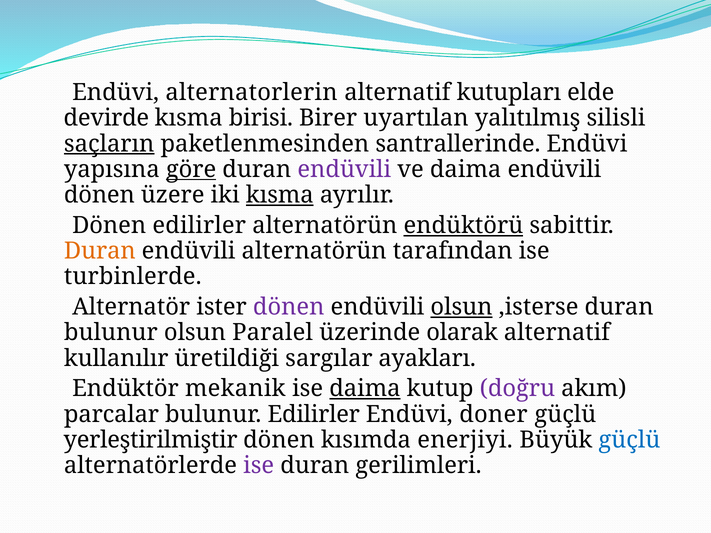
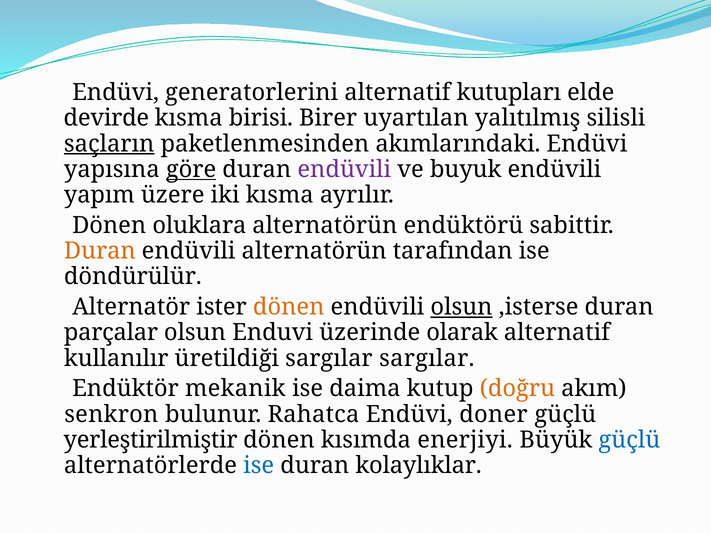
alternatorlerin: alternatorlerin -> generatorlerini
santrallerinde: santrallerinde -> akımlarındaki
ve daima: daima -> buyuk
dönen at (99, 195): dönen -> yapım
kısma at (280, 195) underline: present -> none
edilirler at (199, 225): edilirler -> oluklara
endüktörü underline: present -> none
turbinlerde: turbinlerde -> döndürülür
dönen at (289, 307) colour: purple -> orange
bulunur at (111, 333): bulunur -> parçalar
Paralel: Paralel -> Enduvi
sargılar ayakları: ayakları -> sargılar
daima at (365, 389) underline: present -> none
doğru colour: purple -> orange
parcalar: parcalar -> senkron
bulunur Edilirler: Edilirler -> Rahatca
ise at (259, 466) colour: purple -> blue
gerilimleri: gerilimleri -> kolaylıklar
